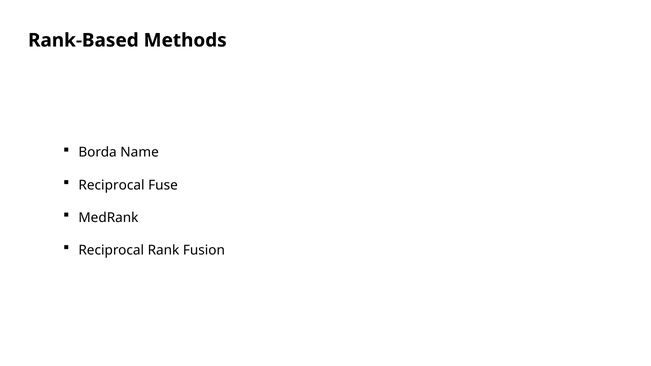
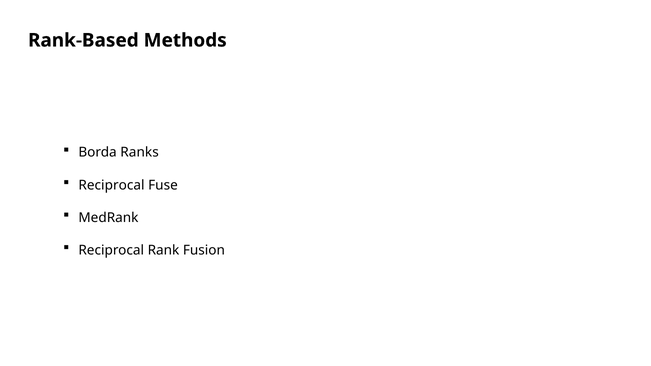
Name: Name -> Ranks
